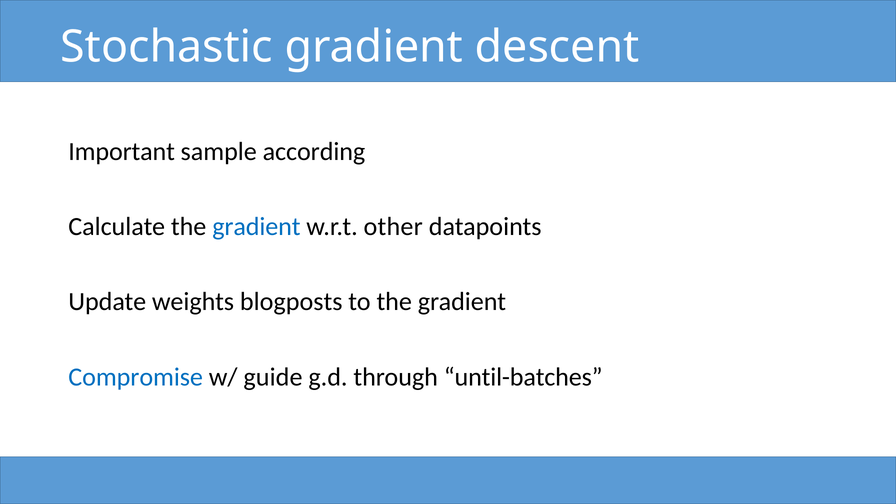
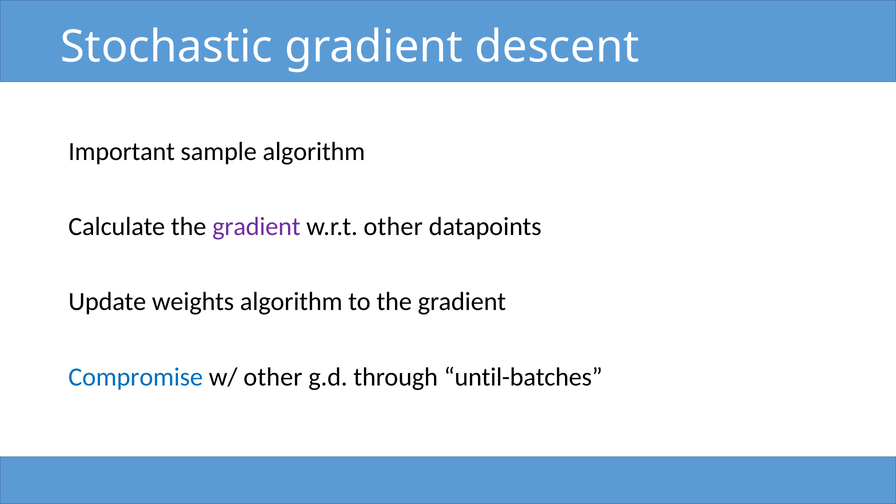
sample according: according -> algorithm
gradient at (256, 227) colour: blue -> purple
weights blogposts: blogposts -> algorithm
w/ guide: guide -> other
